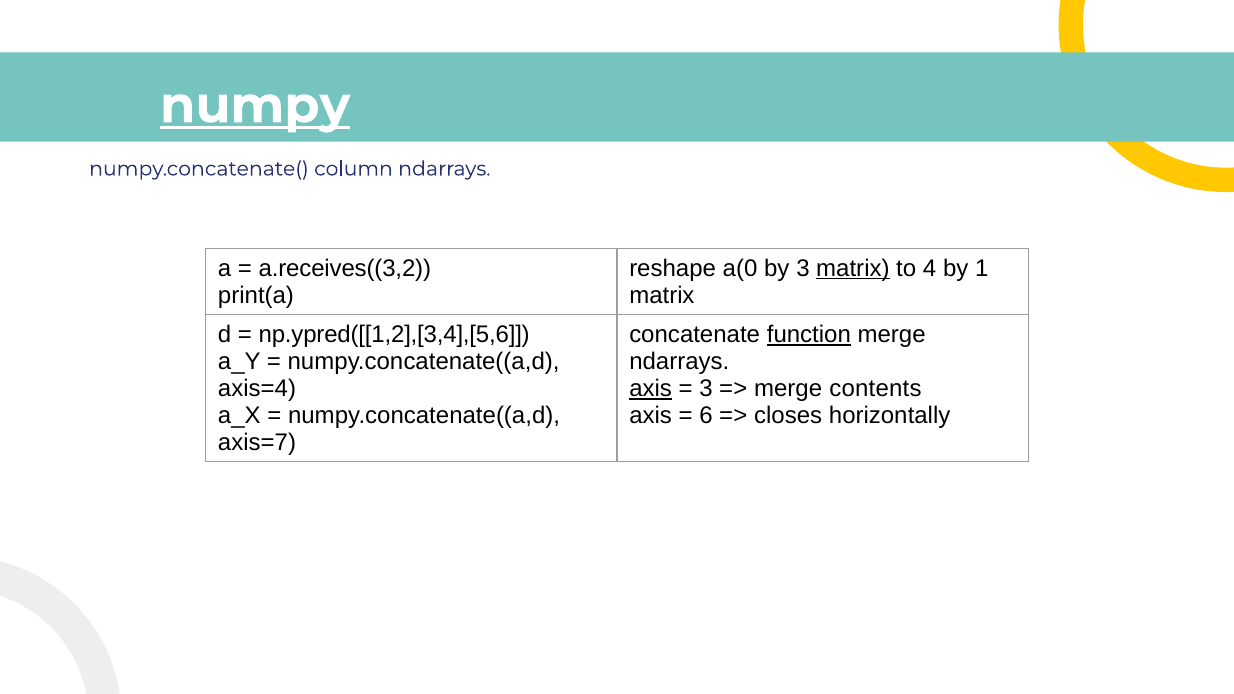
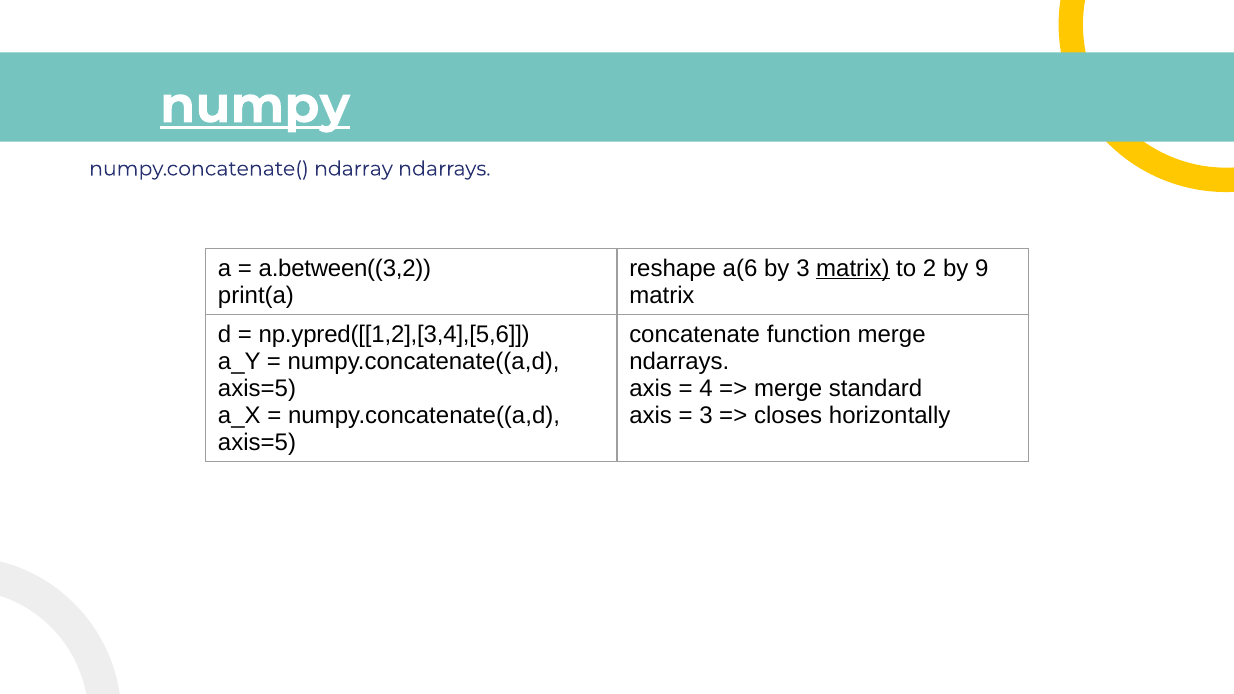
column: column -> ndarray
a.receives((3,2: a.receives((3,2 -> a.between((3,2
a(0: a(0 -> a(6
4: 4 -> 2
1: 1 -> 9
function underline: present -> none
axis=4 at (257, 389): axis=4 -> axis=5
axis at (651, 389) underline: present -> none
3 at (706, 389): 3 -> 4
contents: contents -> standard
6 at (706, 416): 6 -> 3
axis=7 at (257, 443): axis=7 -> axis=5
